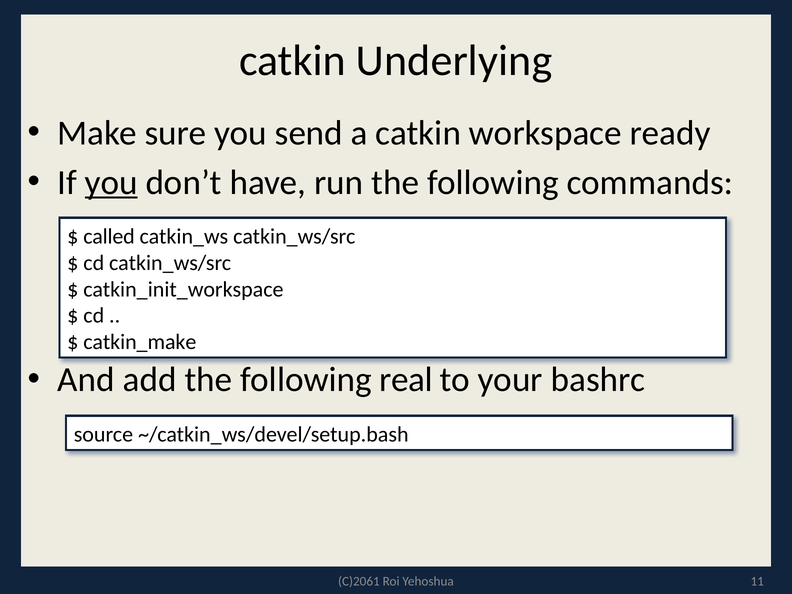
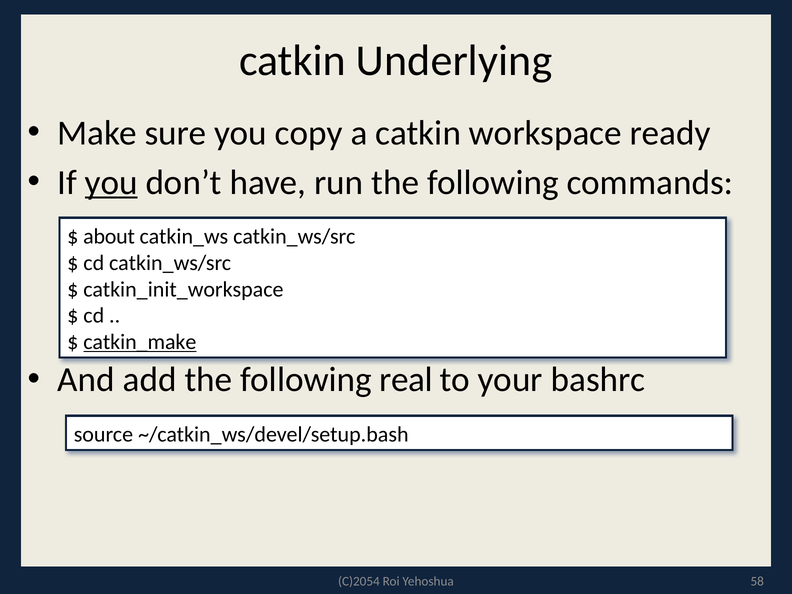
send: send -> copy
called: called -> about
catkin_make underline: none -> present
C)2061: C)2061 -> C)2054
11: 11 -> 58
